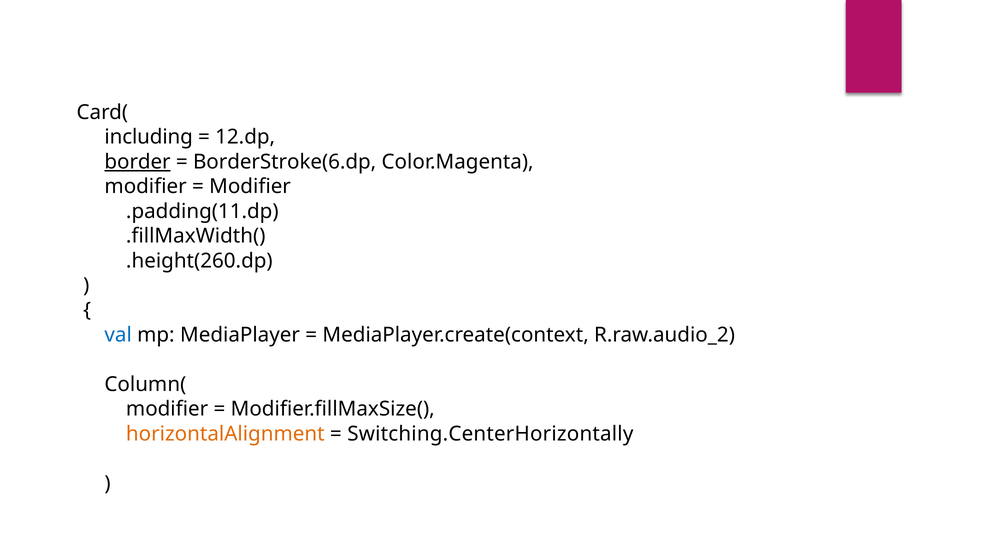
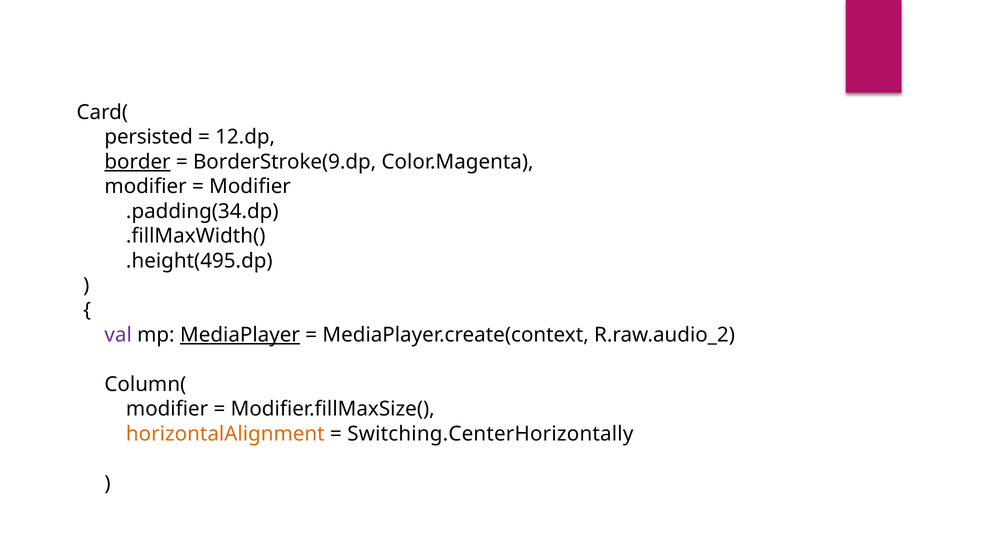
including: including -> persisted
BorderStroke(6.dp: BorderStroke(6.dp -> BorderStroke(9.dp
.padding(11.dp: .padding(11.dp -> .padding(34.dp
.height(260.dp: .height(260.dp -> .height(495.dp
val colour: blue -> purple
MediaPlayer underline: none -> present
